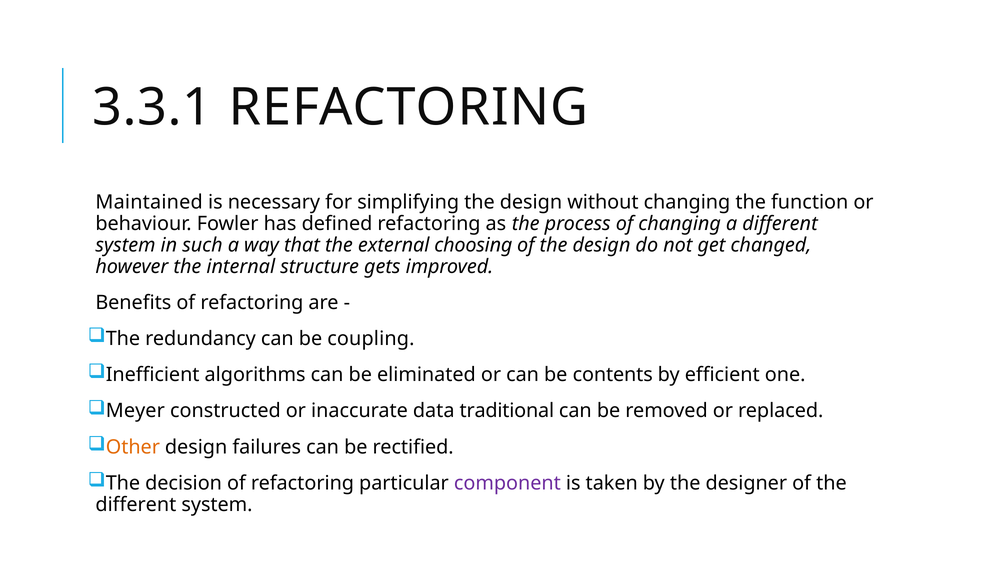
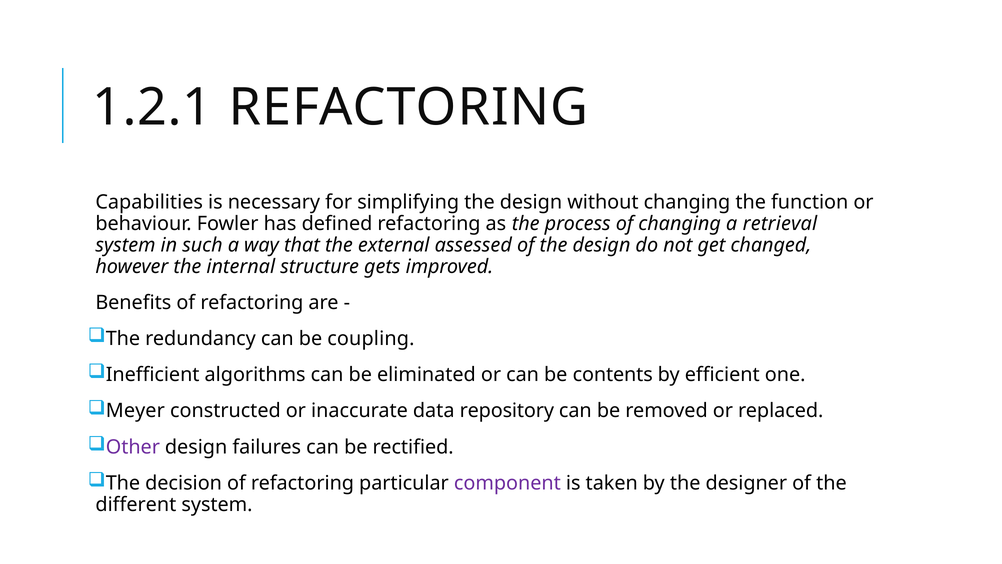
3.3.1: 3.3.1 -> 1.2.1
Maintained: Maintained -> Capabilities
a different: different -> retrieval
choosing: choosing -> assessed
traditional: traditional -> repository
Other colour: orange -> purple
